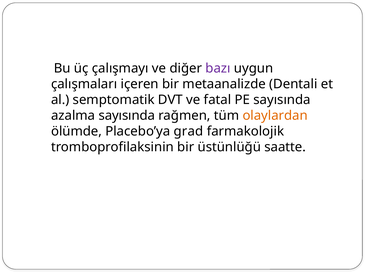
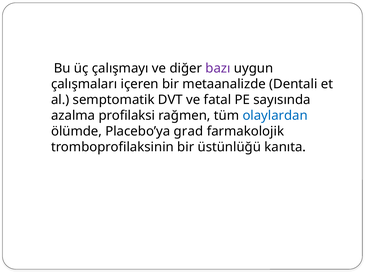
azalma sayısında: sayısında -> profilaksi
olaylardan colour: orange -> blue
saatte: saatte -> kanıta
